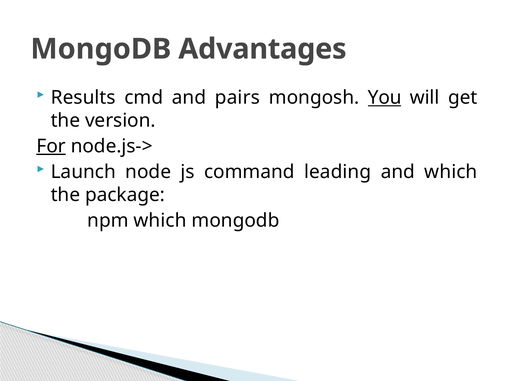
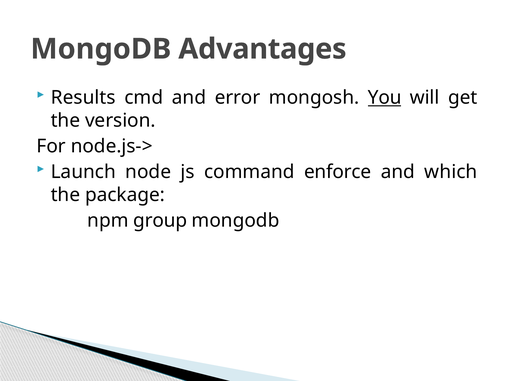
pairs: pairs -> error
For underline: present -> none
leading: leading -> enforce
npm which: which -> group
